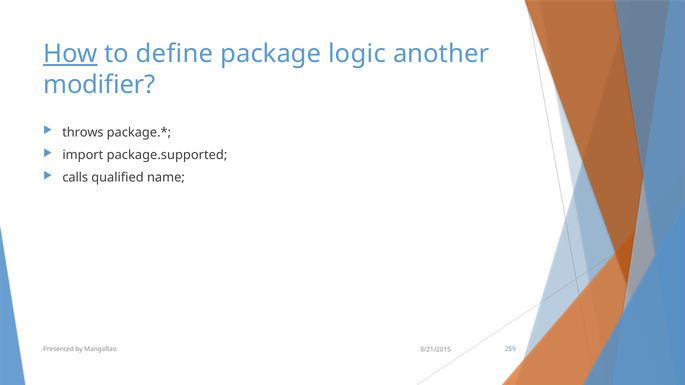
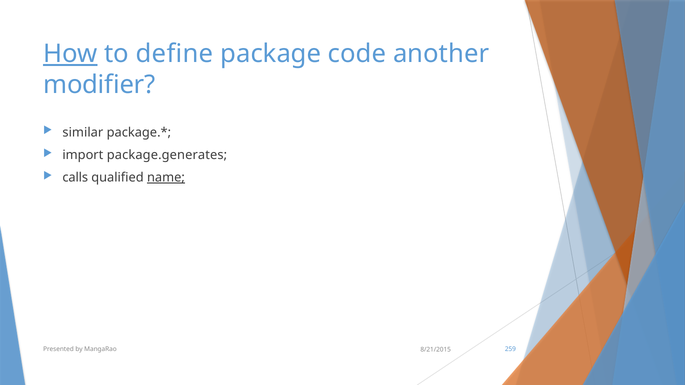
logic: logic -> code
throws: throws -> similar
package.supported: package.supported -> package.generates
name underline: none -> present
